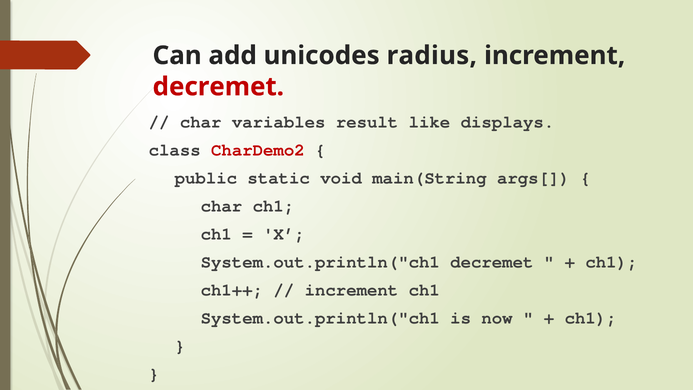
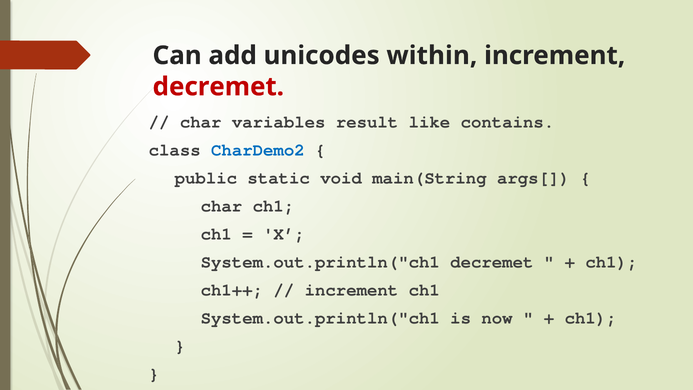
radius: radius -> within
displays: displays -> contains
CharDemo2 colour: red -> blue
